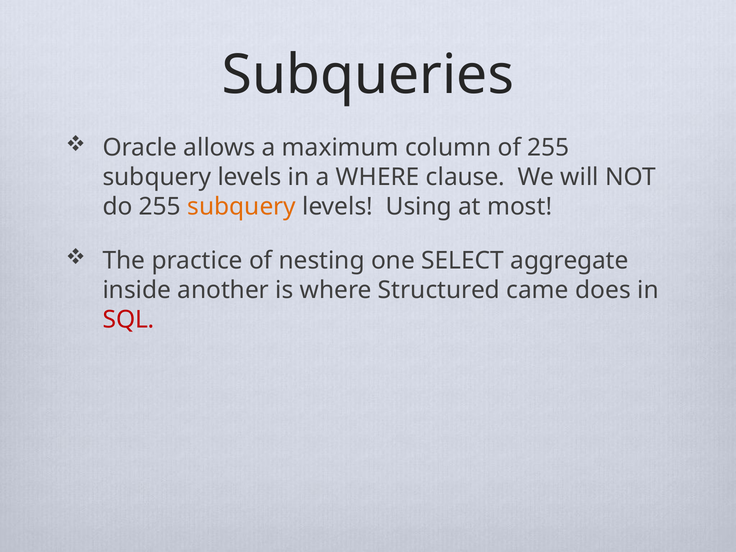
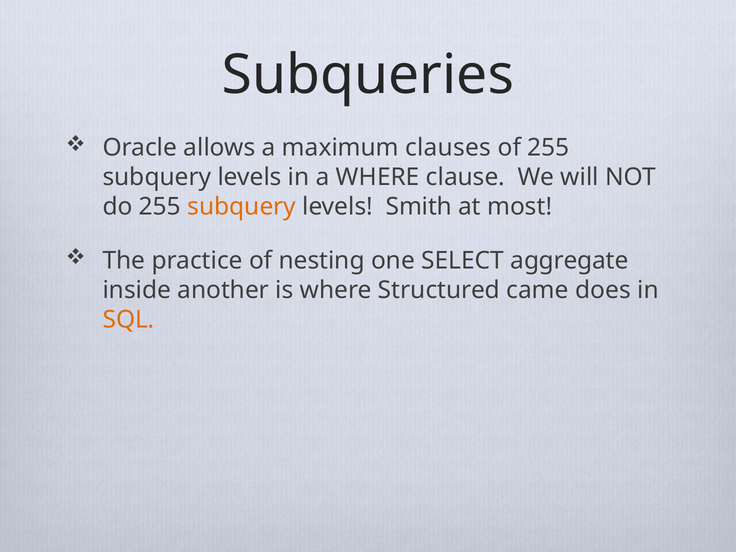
column: column -> clauses
Using: Using -> Smith
SQL colour: red -> orange
